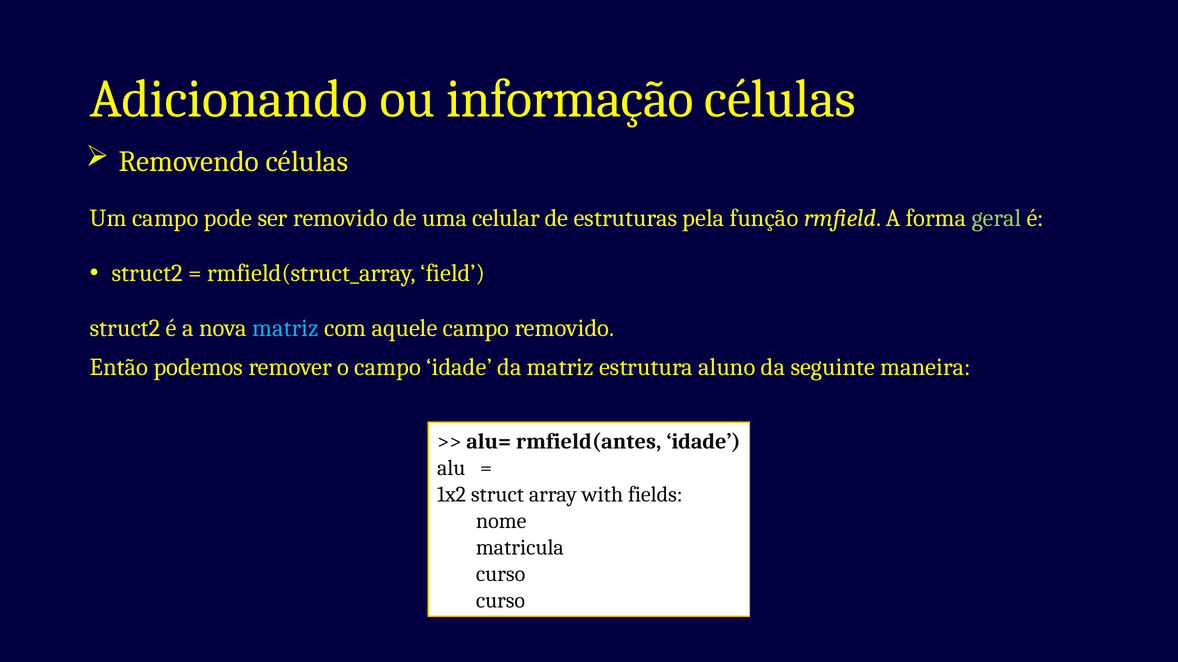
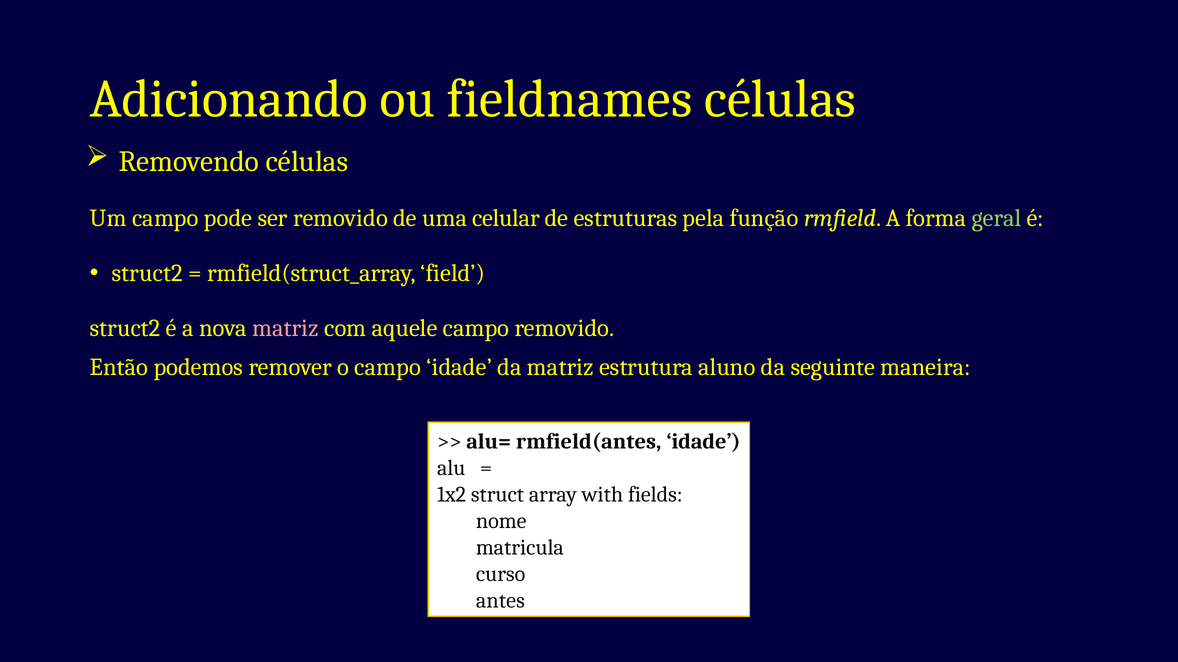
informação: informação -> fieldnames
matriz at (285, 329) colour: light blue -> pink
curso at (500, 601): curso -> antes
